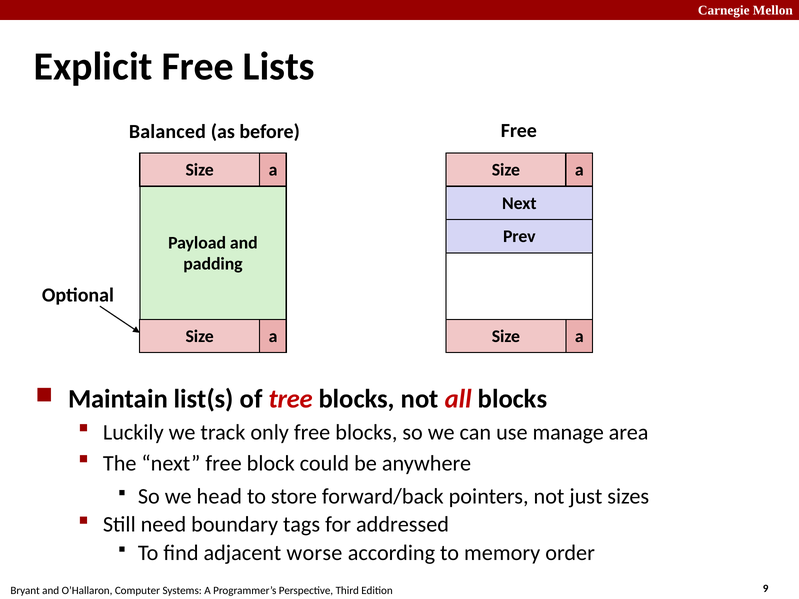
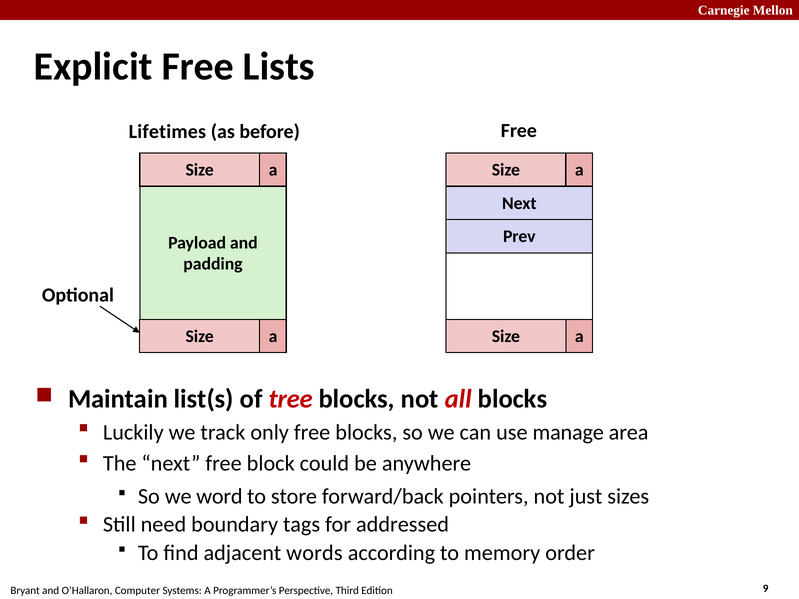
Balanced: Balanced -> Lifetimes
head: head -> word
worse: worse -> words
